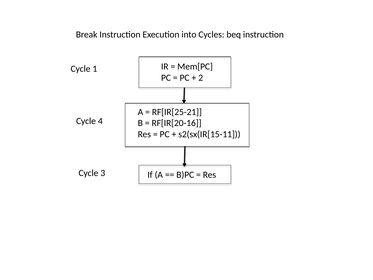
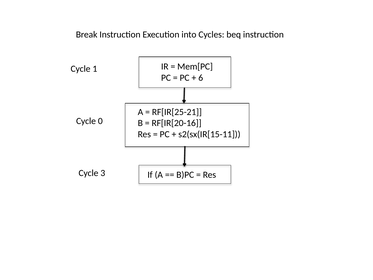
2: 2 -> 6
4: 4 -> 0
